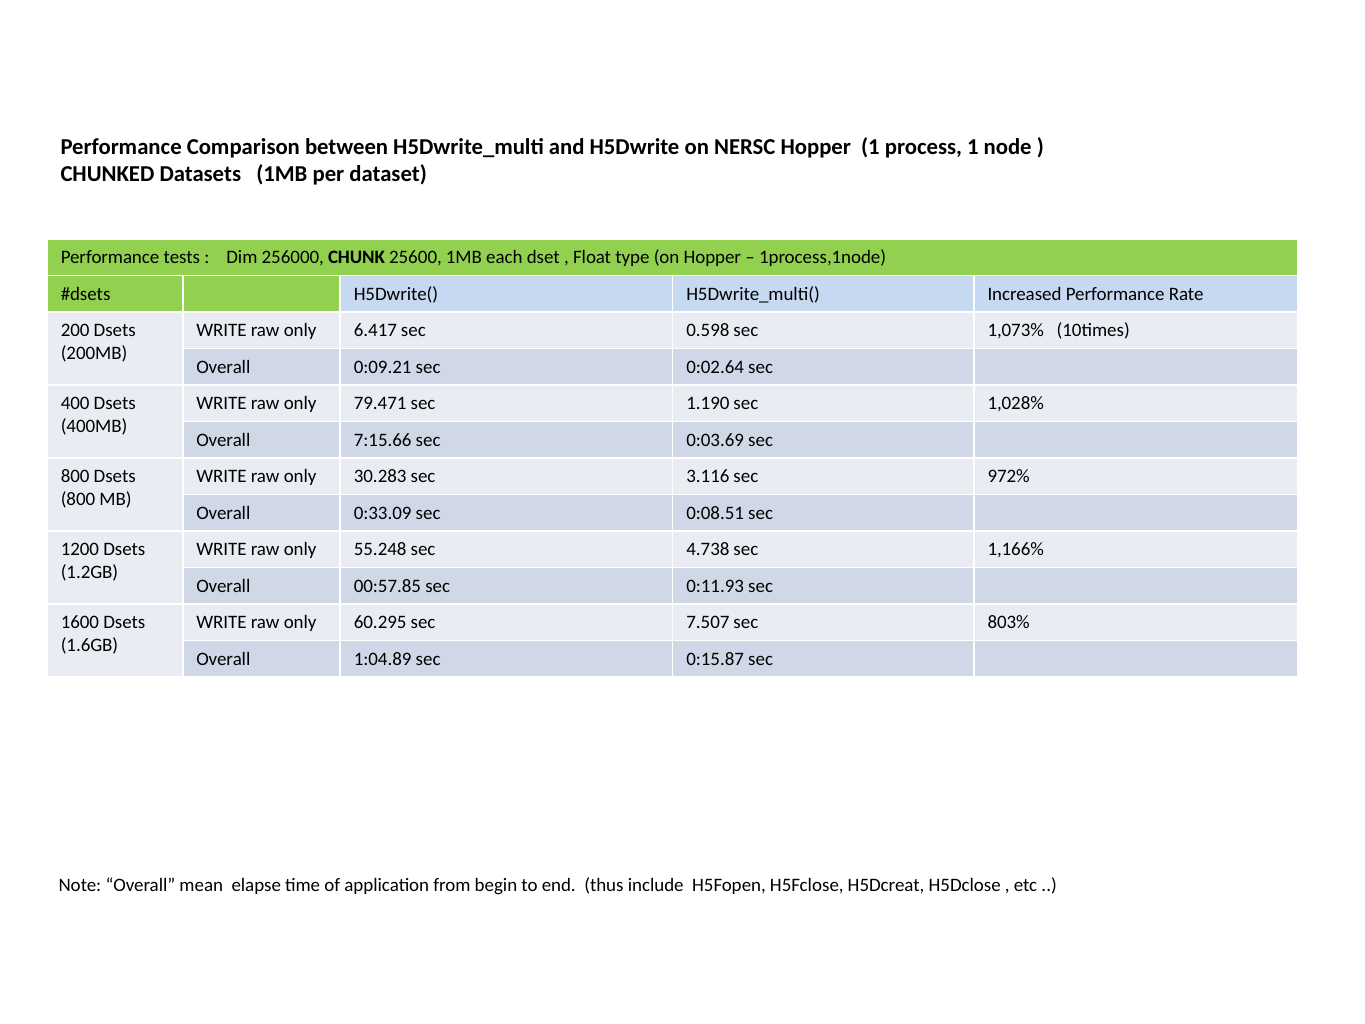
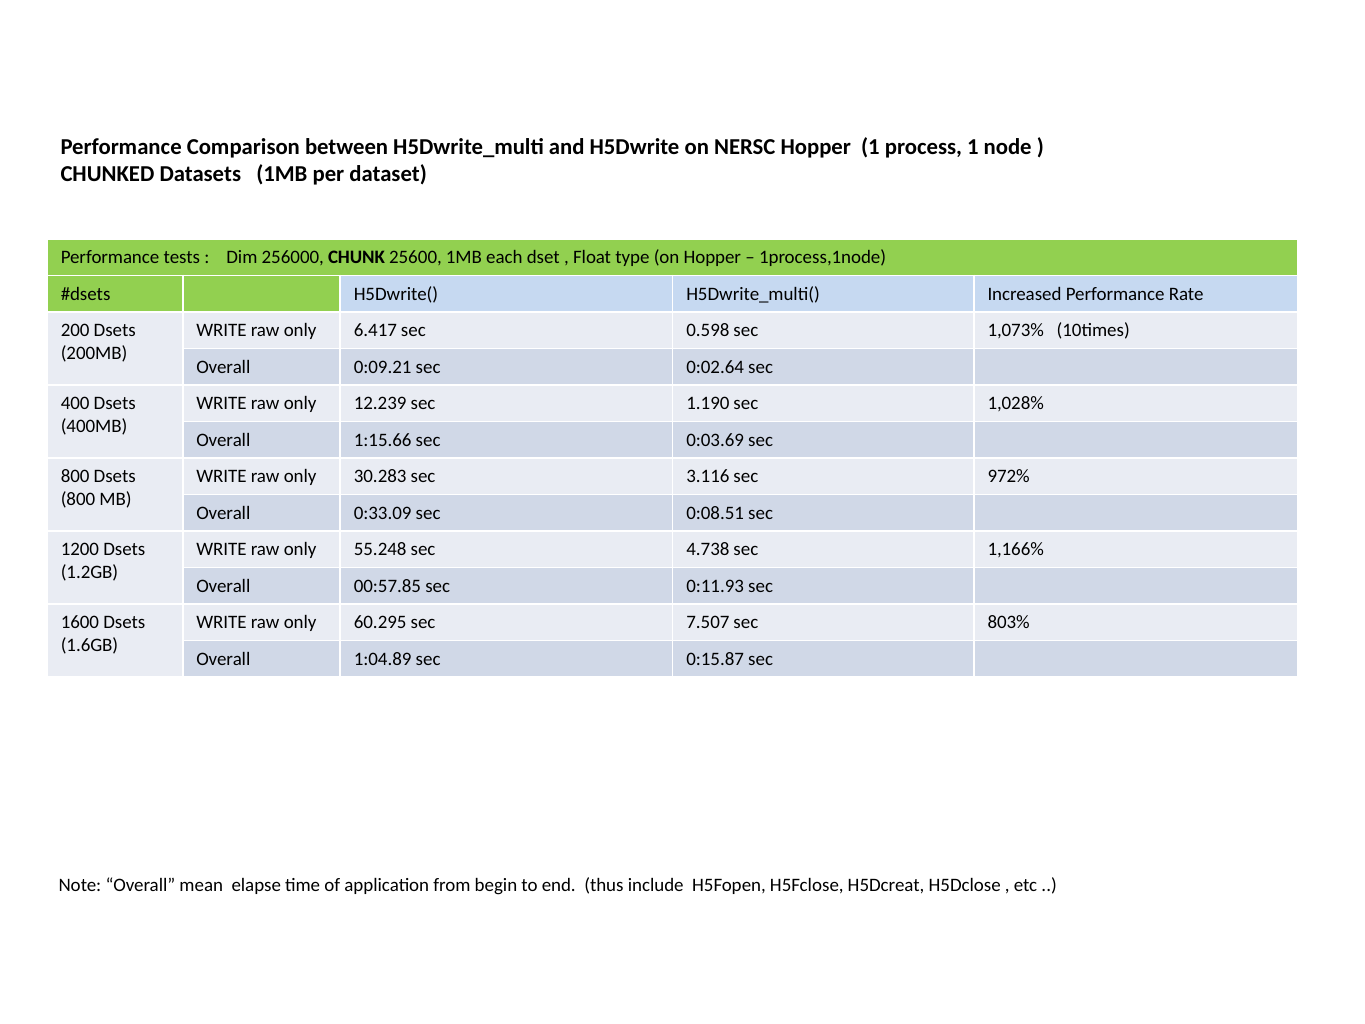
79.471: 79.471 -> 12.239
7:15.66: 7:15.66 -> 1:15.66
